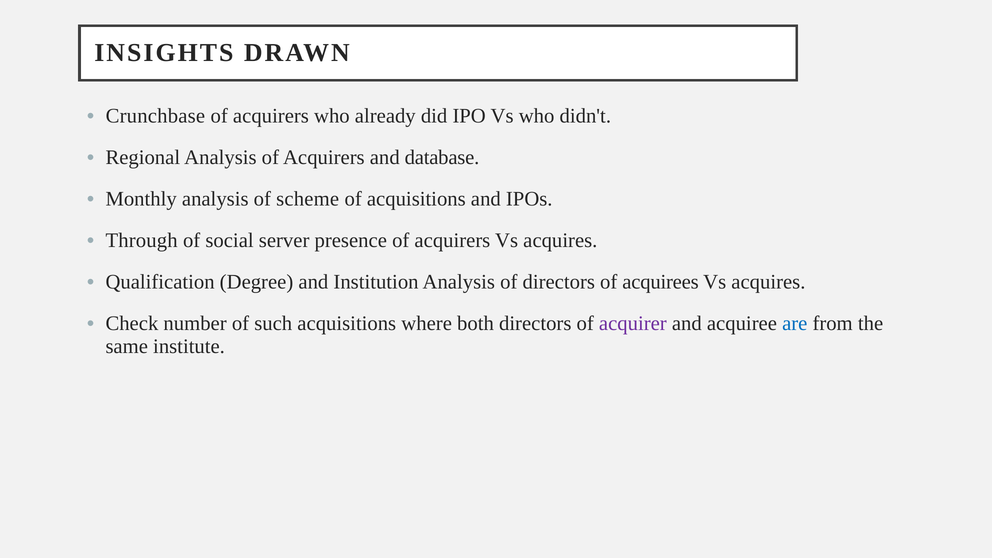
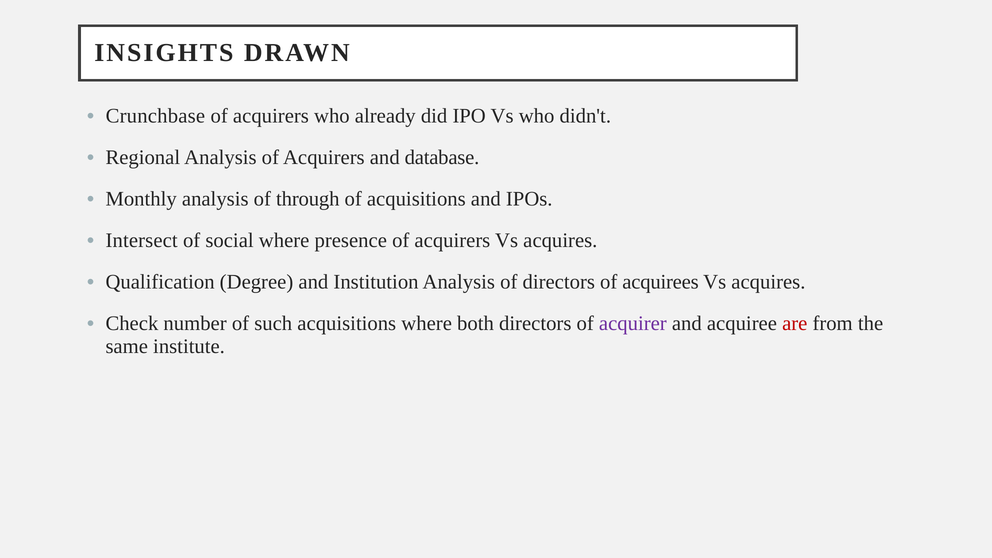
scheme: scheme -> through
Through: Through -> Intersect
social server: server -> where
are colour: blue -> red
